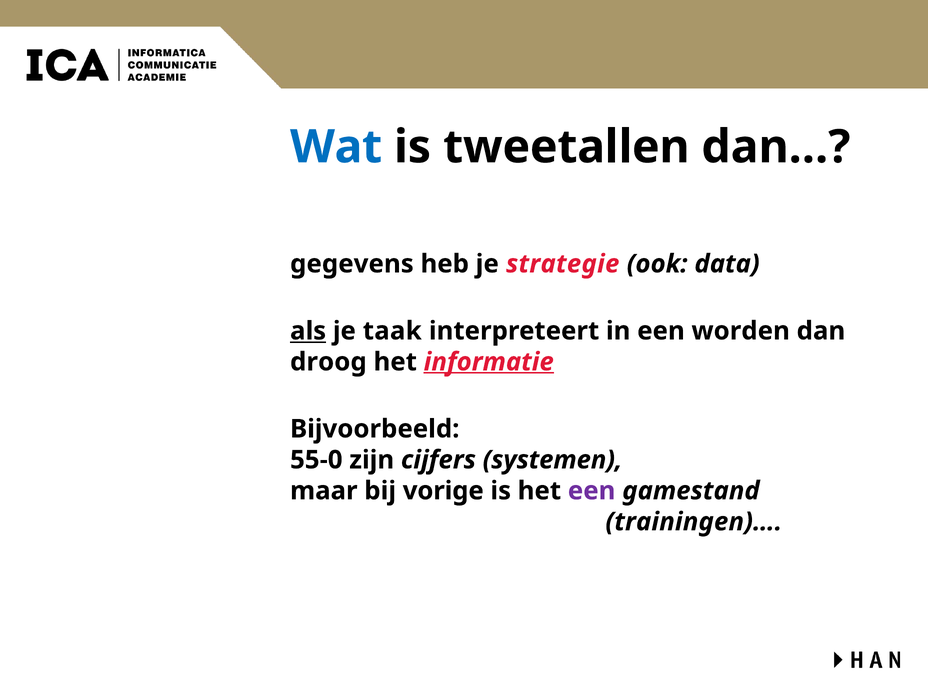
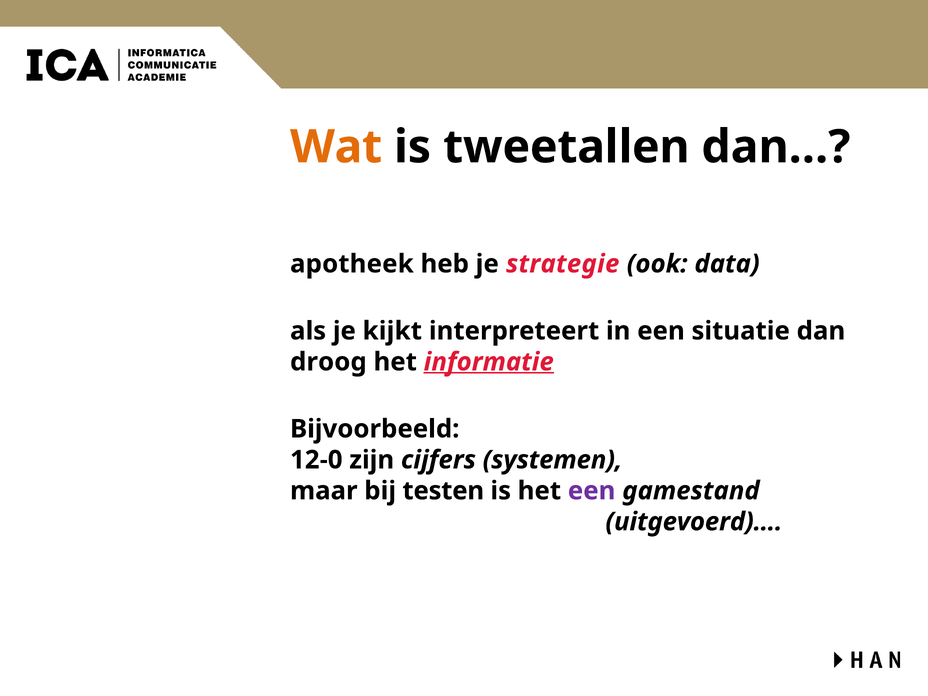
Wat colour: blue -> orange
gegevens: gegevens -> apotheek
als underline: present -> none
taak: taak -> kijkt
worden: worden -> situatie
55-0: 55-0 -> 12-0
vorige: vorige -> testen
trainingen)…: trainingen)… -> uitgevoerd)…
